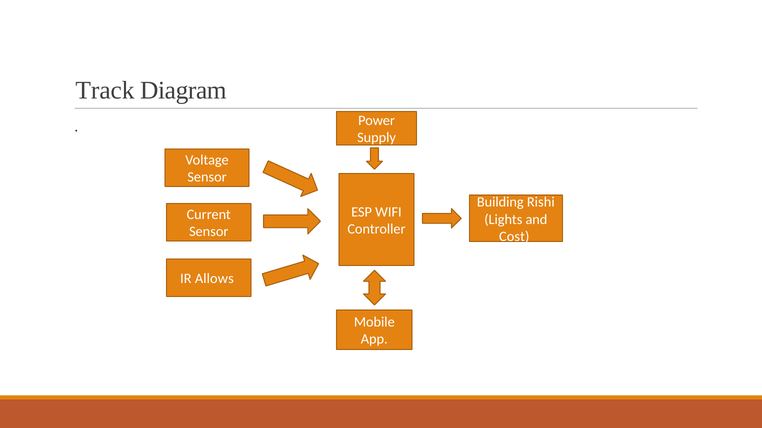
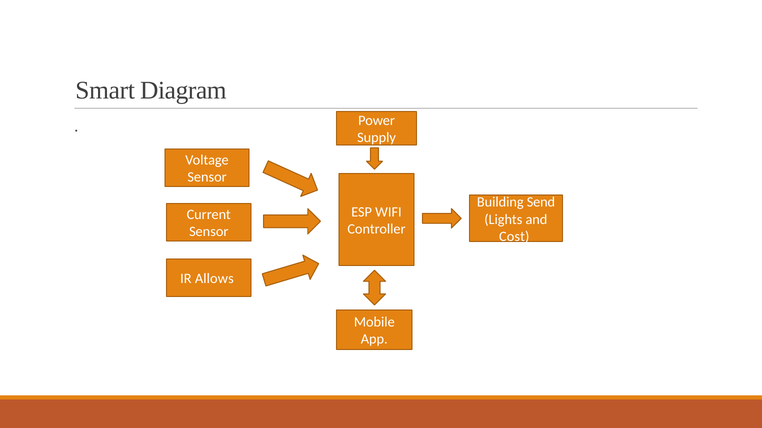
Track: Track -> Smart
Rishi: Rishi -> Send
